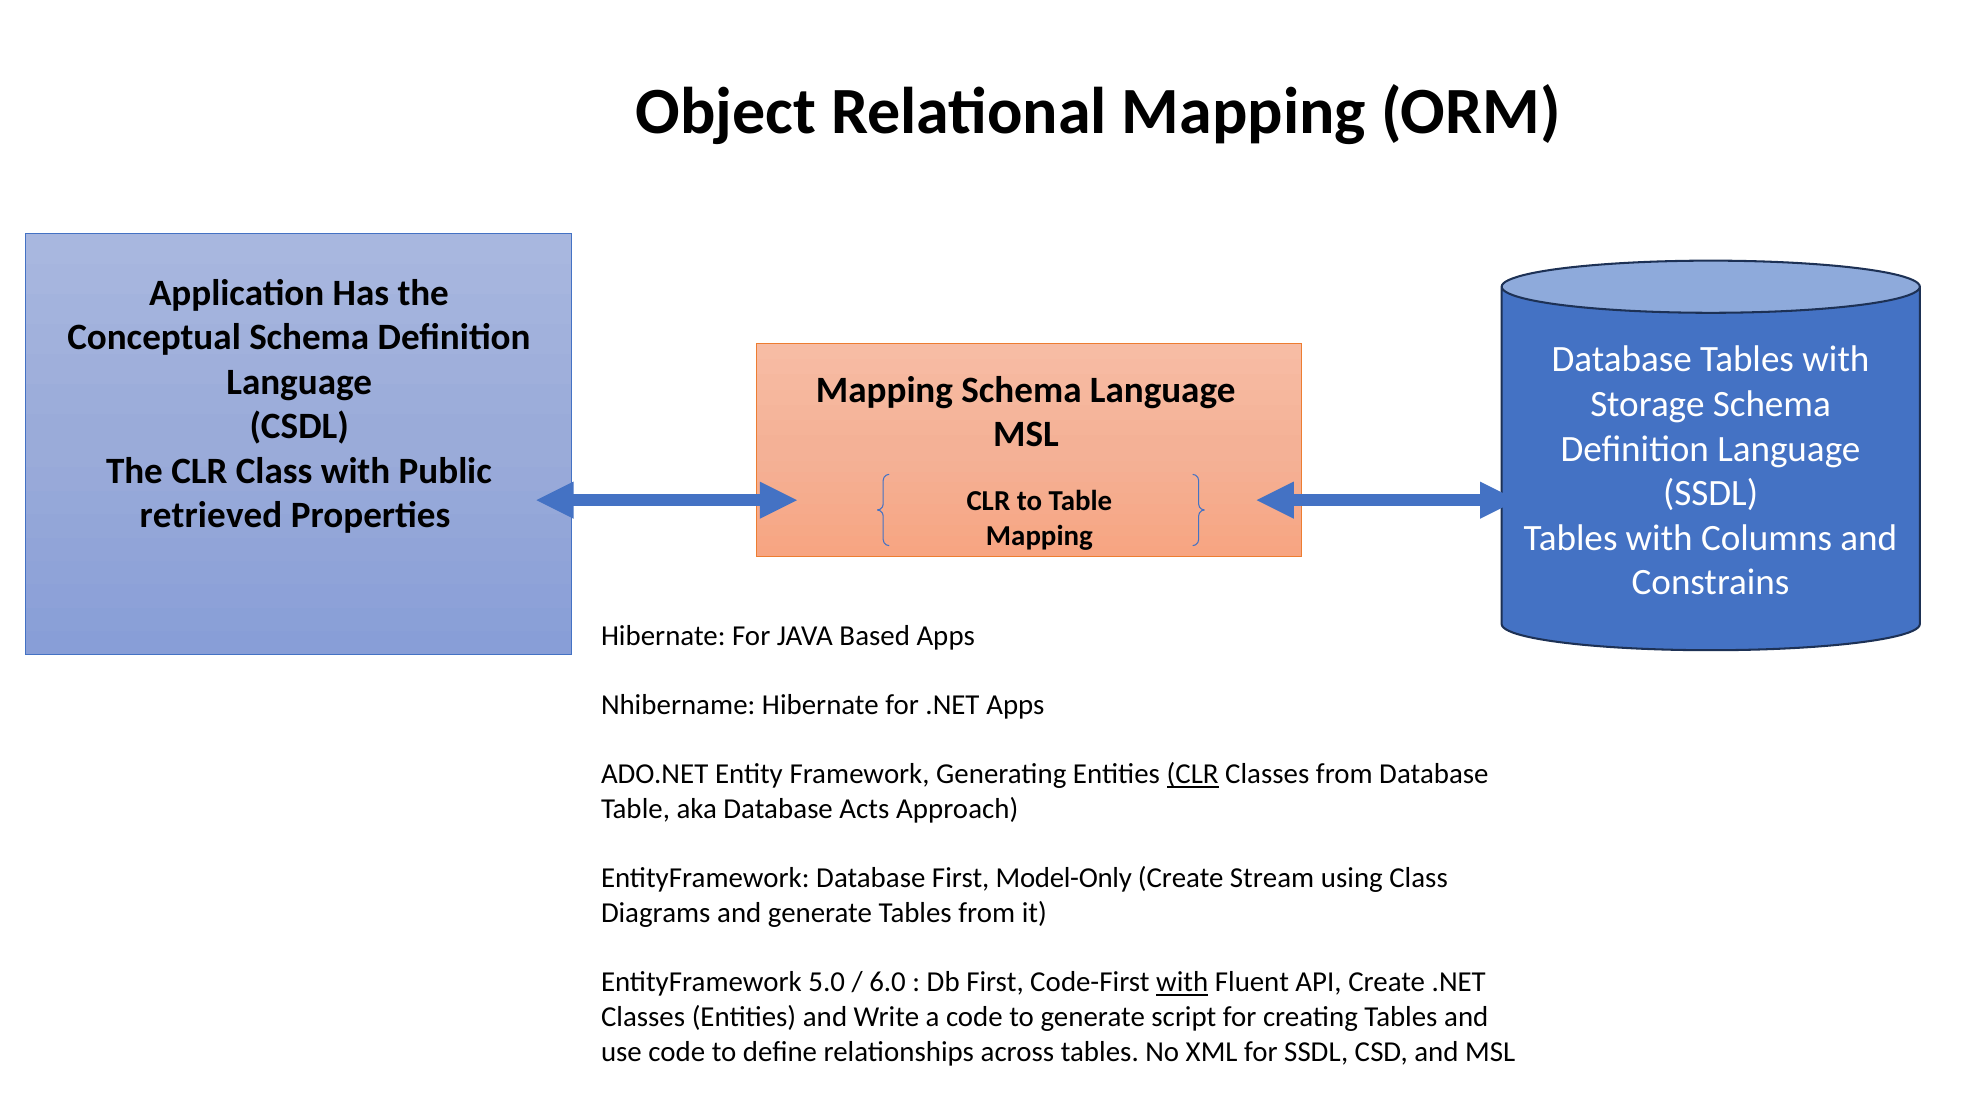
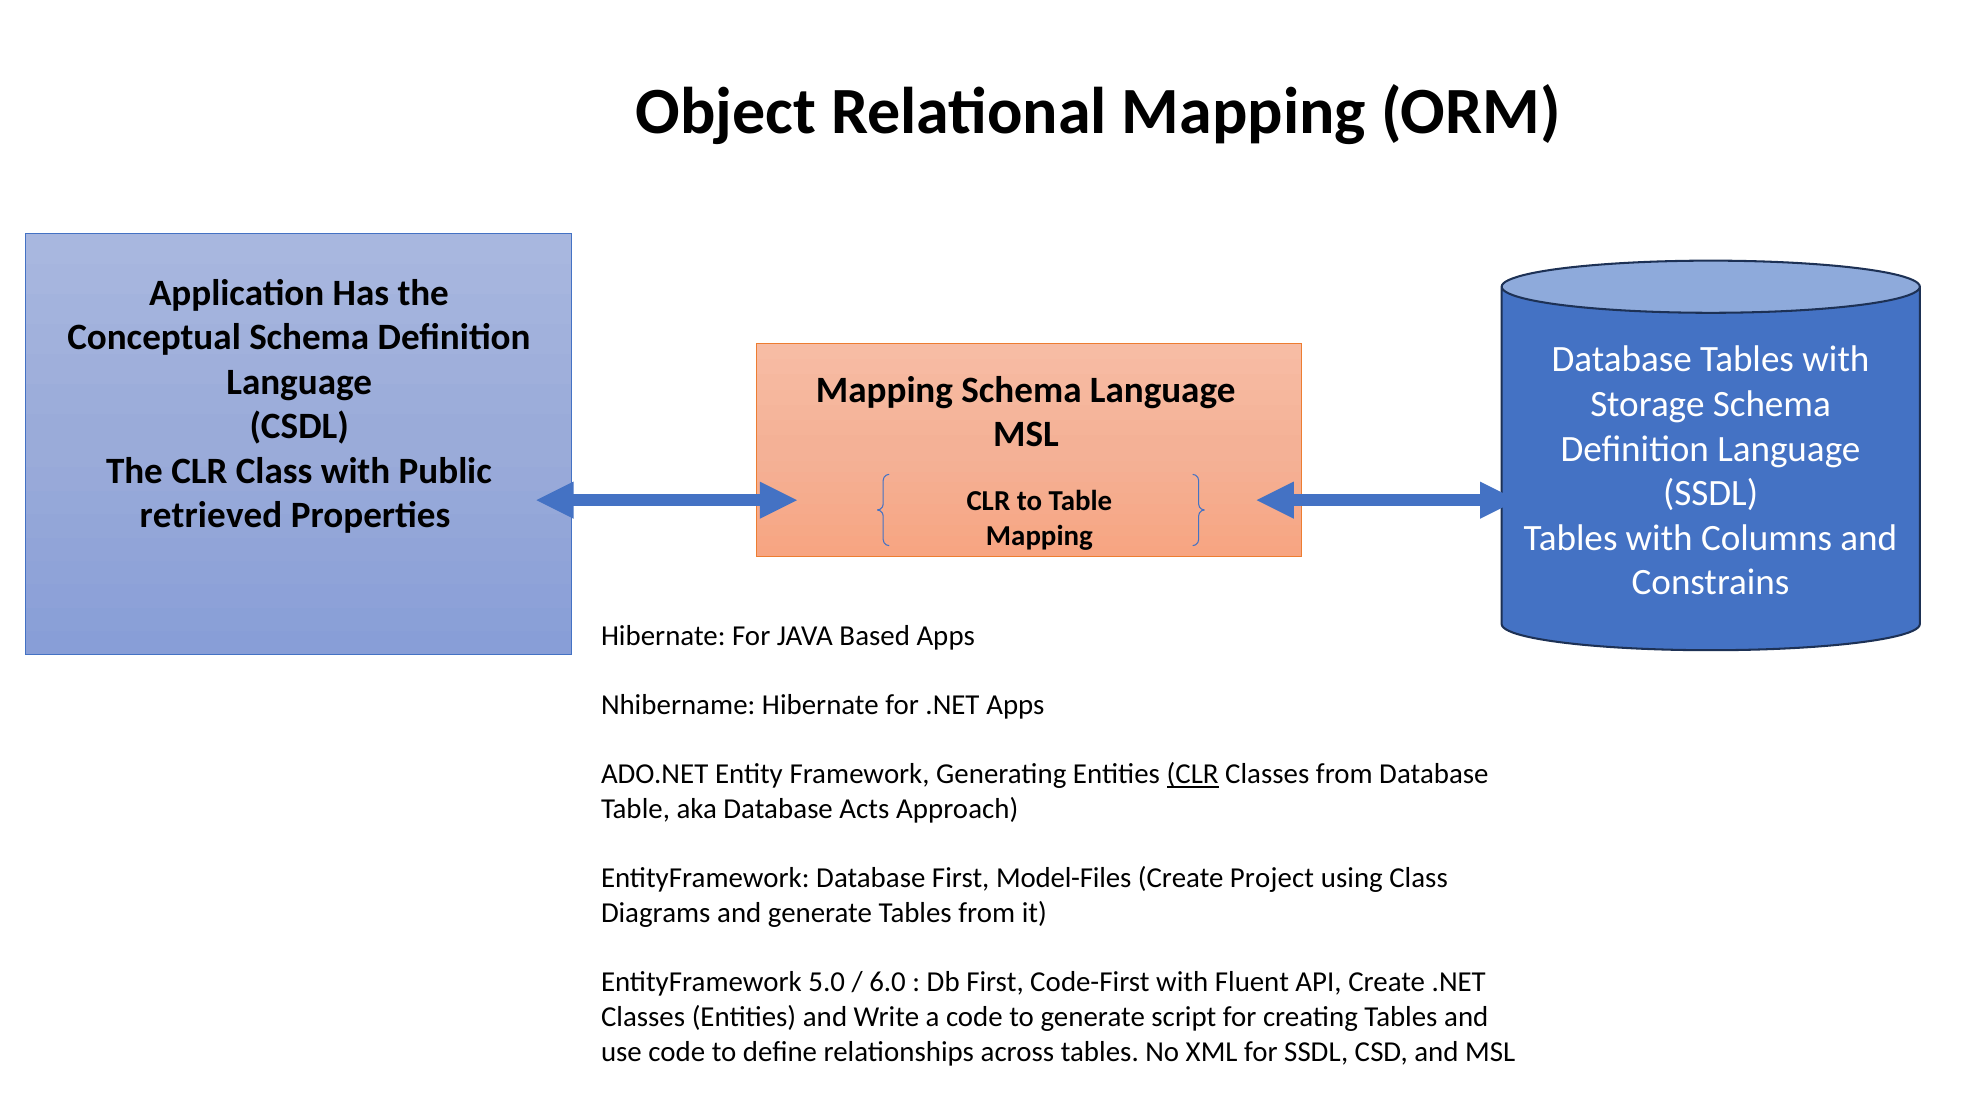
Model-Only: Model-Only -> Model-Files
Stream: Stream -> Project
with at (1182, 982) underline: present -> none
